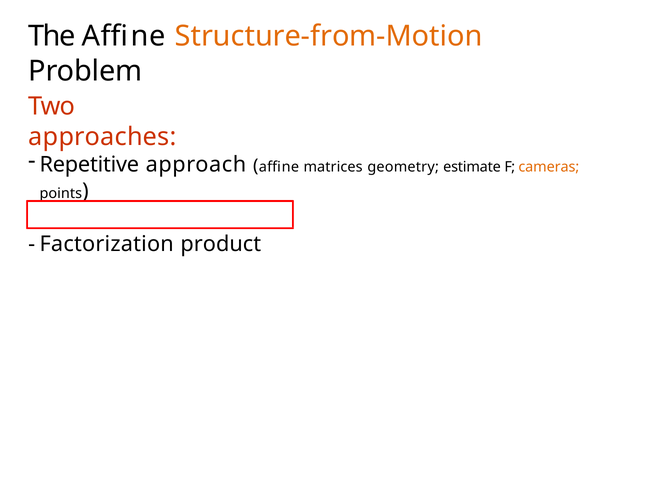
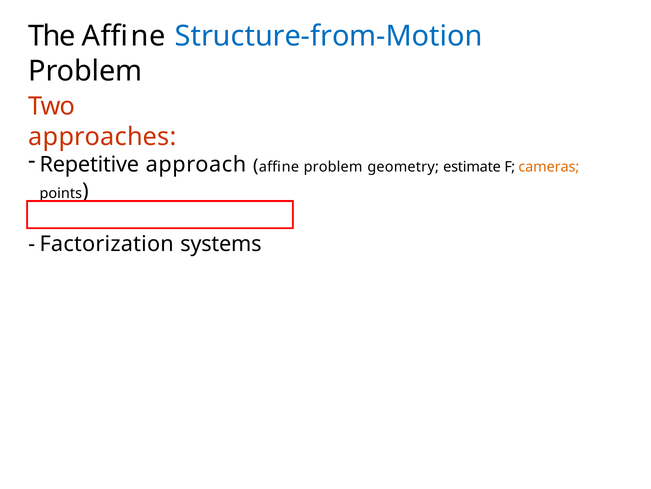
Structure-from-Motion colour: orange -> blue
affine matrices: matrices -> problem
product: product -> systems
